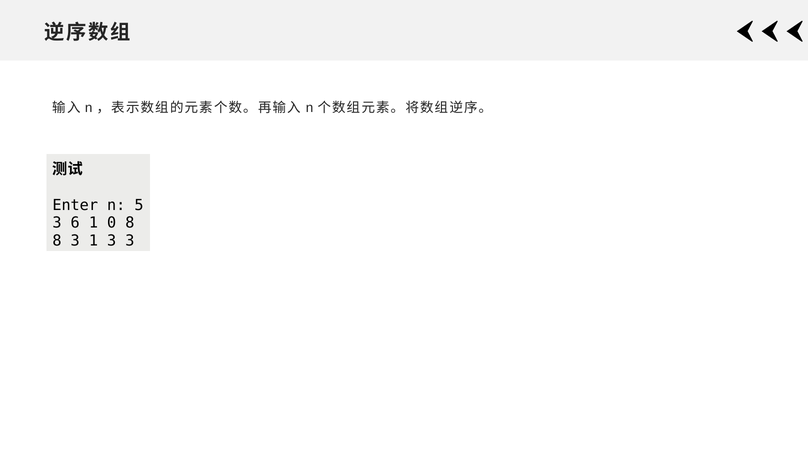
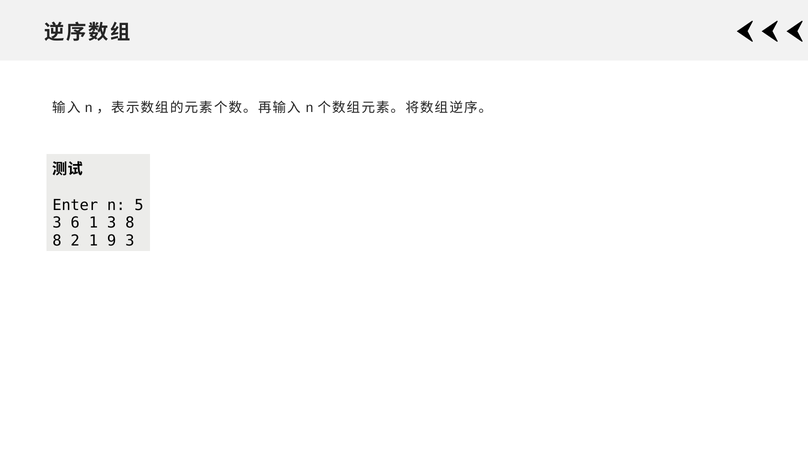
1 0: 0 -> 3
8 3: 3 -> 2
1 3: 3 -> 9
